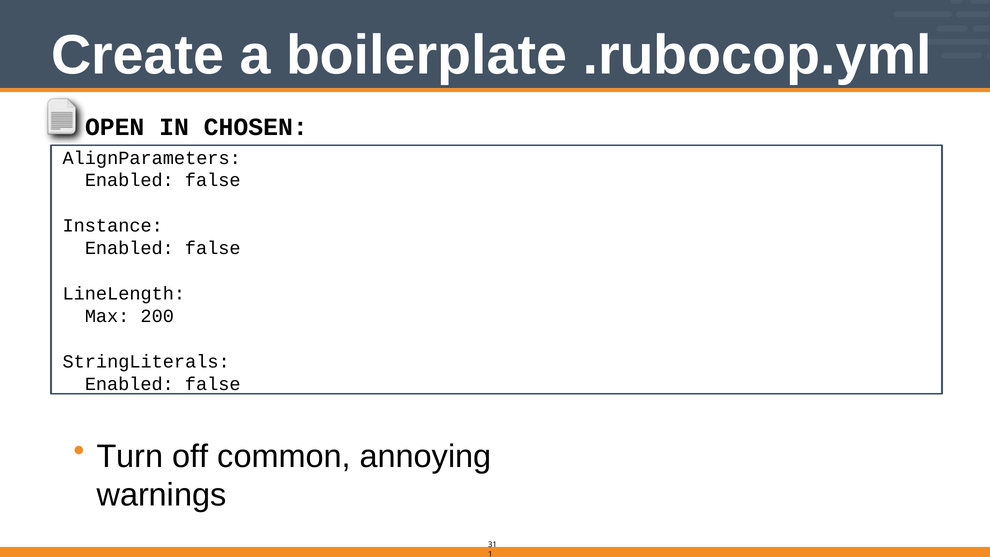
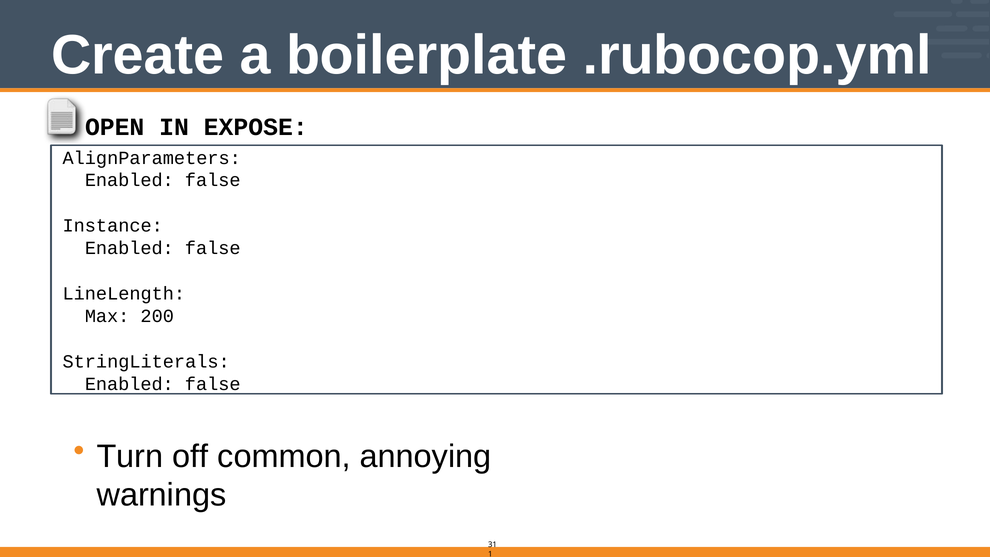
CHOSEN: CHOSEN -> EXPOSE
